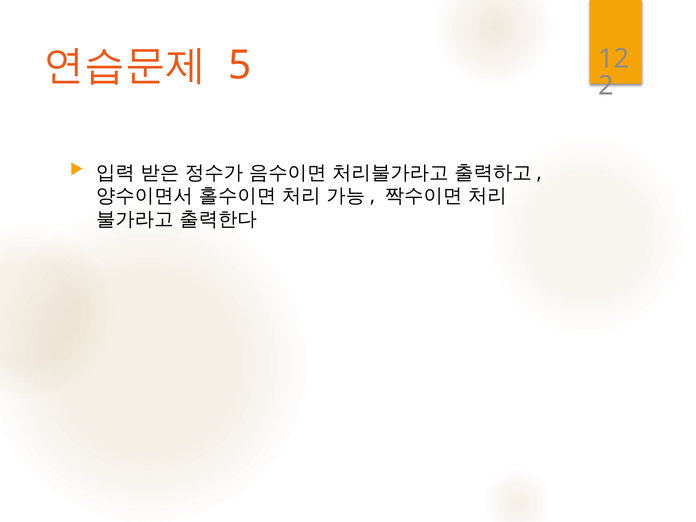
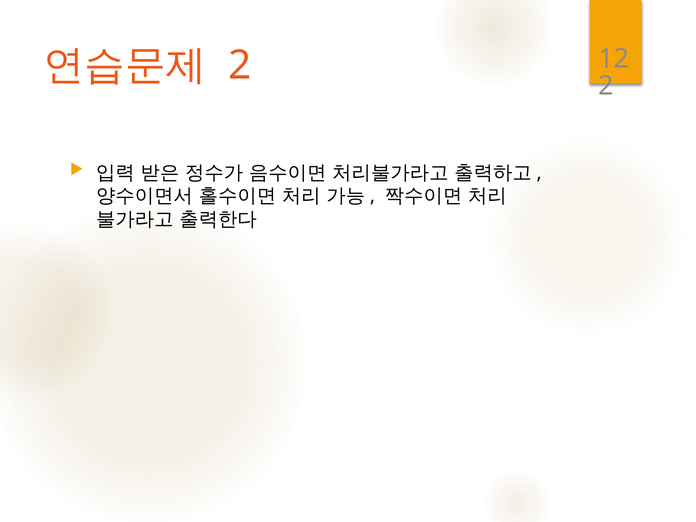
5 at (240, 65): 5 -> 2
